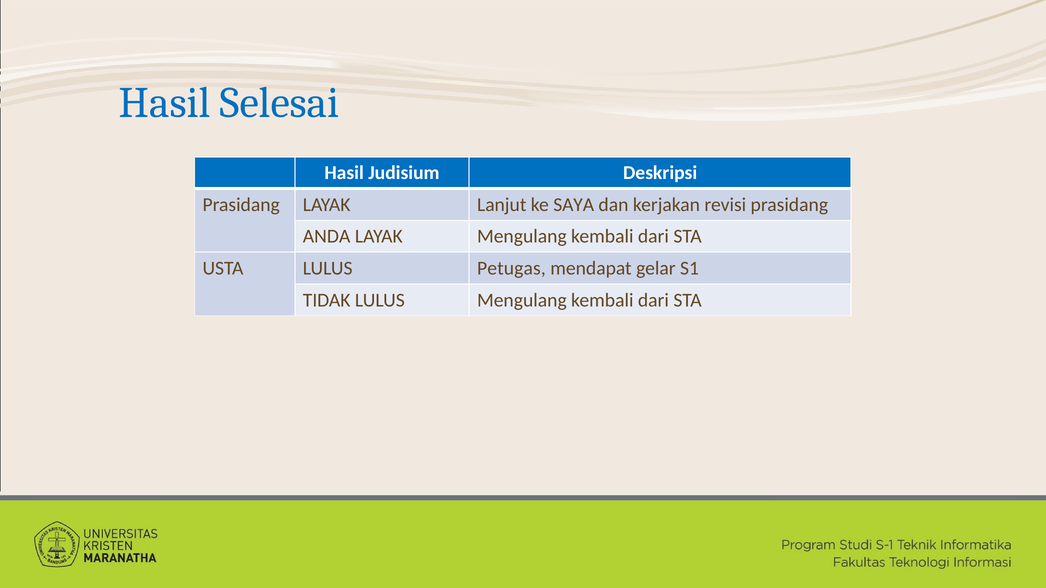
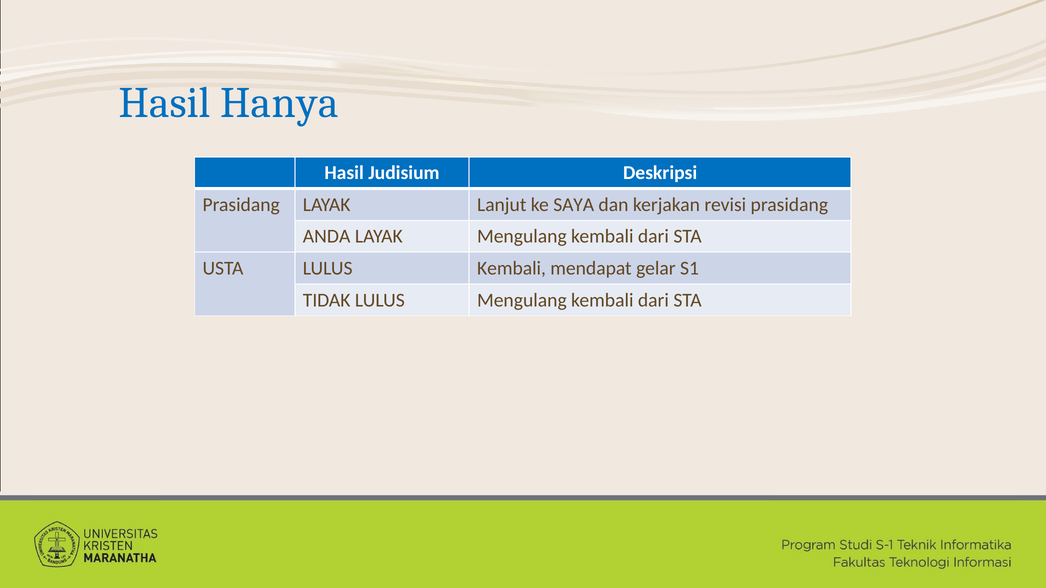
Selesai: Selesai -> Hanya
LULUS Petugas: Petugas -> Kembali
